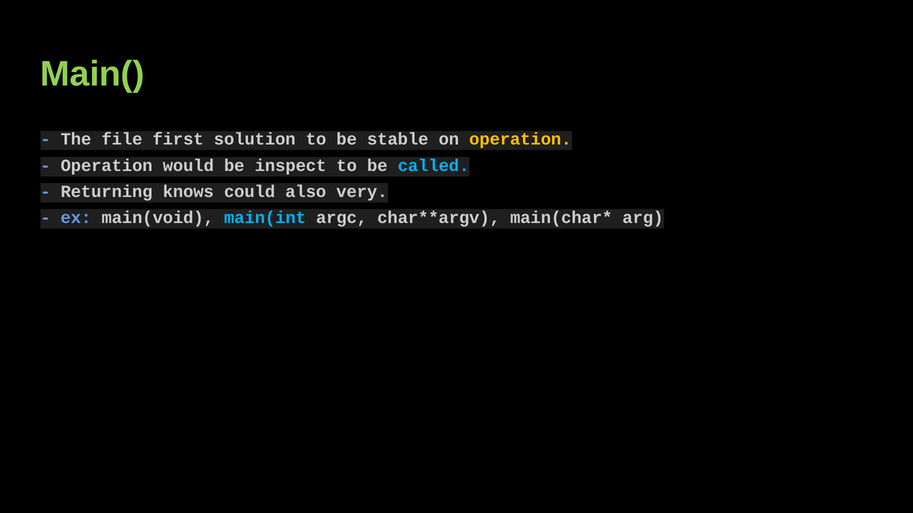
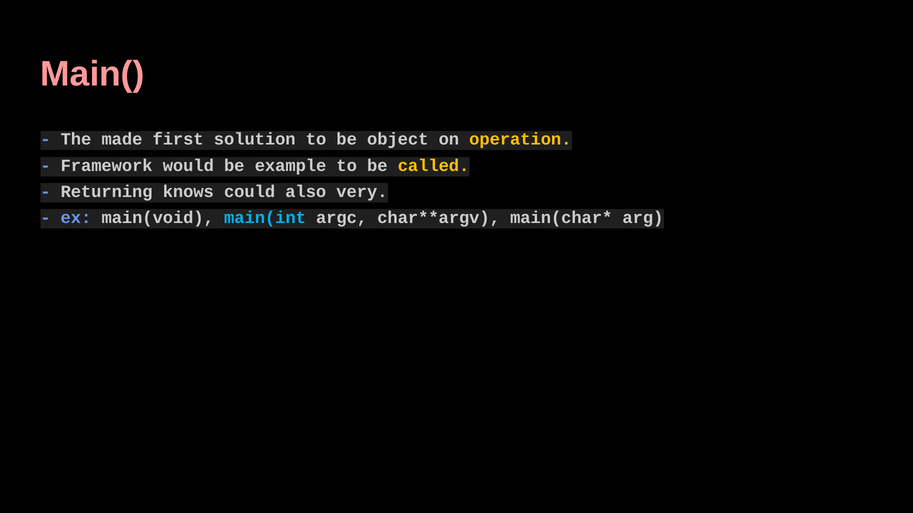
Main( colour: light green -> pink
file: file -> made
stable: stable -> object
Operation at (107, 166): Operation -> Framework
inspect: inspect -> example
called colour: light blue -> yellow
